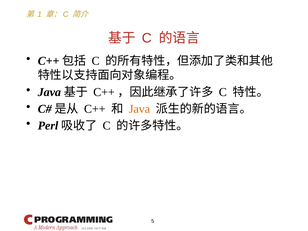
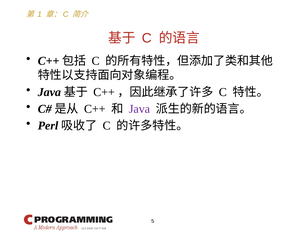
Java at (139, 109) colour: orange -> purple
